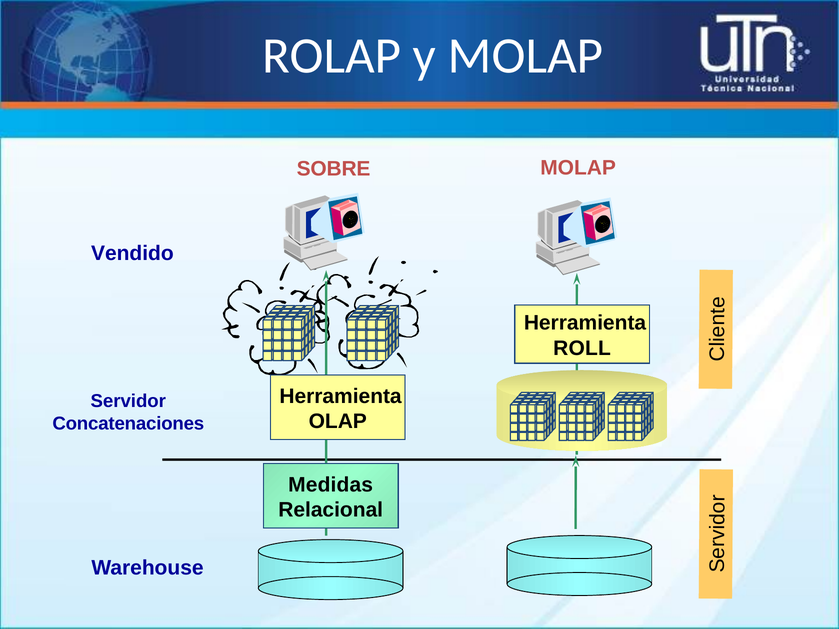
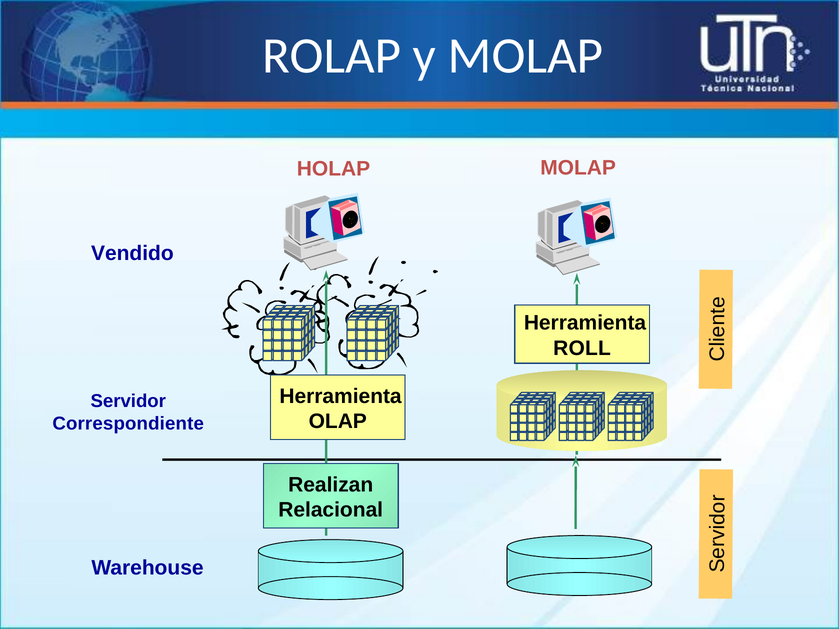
SOBRE: SOBRE -> HOLAP
Concatenaciones: Concatenaciones -> Correspondiente
Medidas: Medidas -> Realizan
